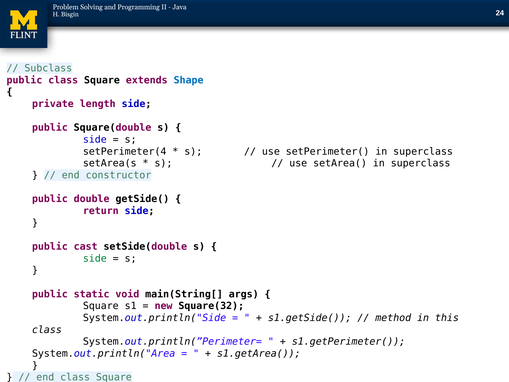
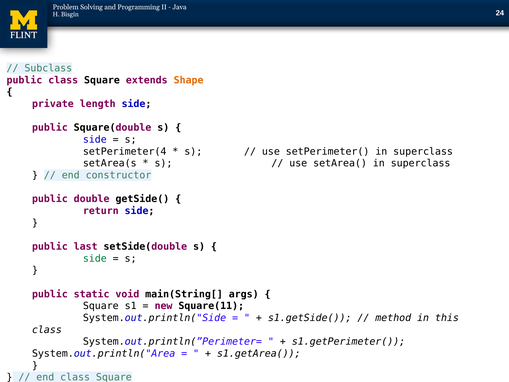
Shape colour: blue -> orange
cast: cast -> last
Square(32: Square(32 -> Square(11
